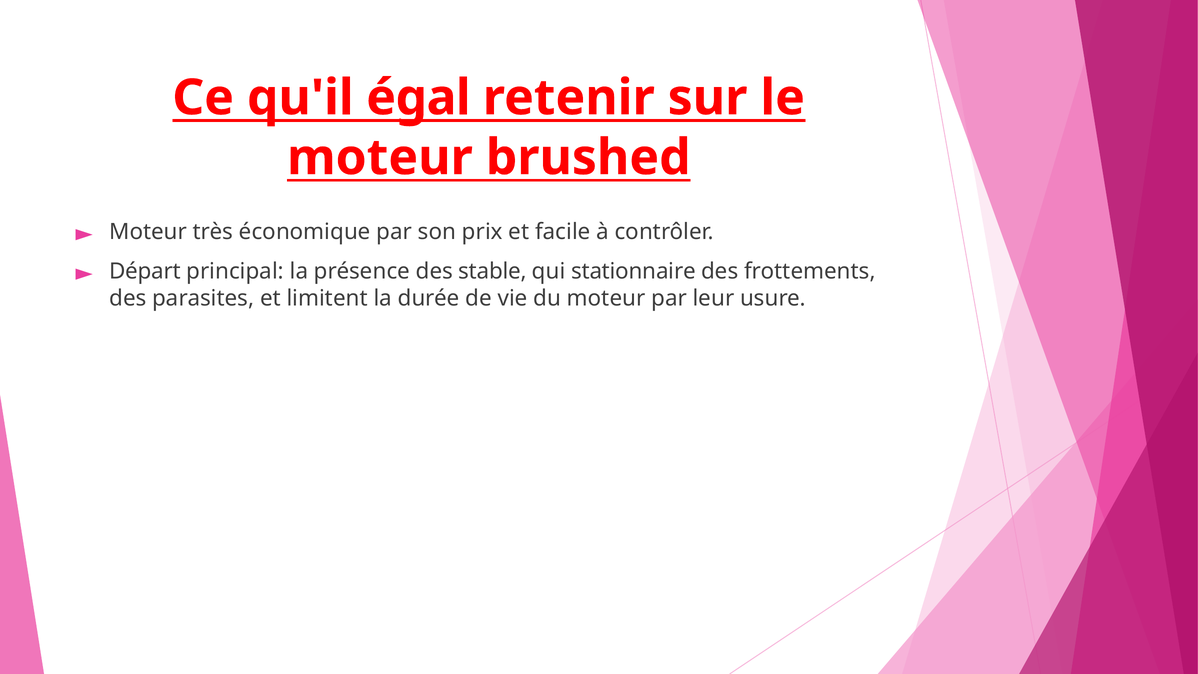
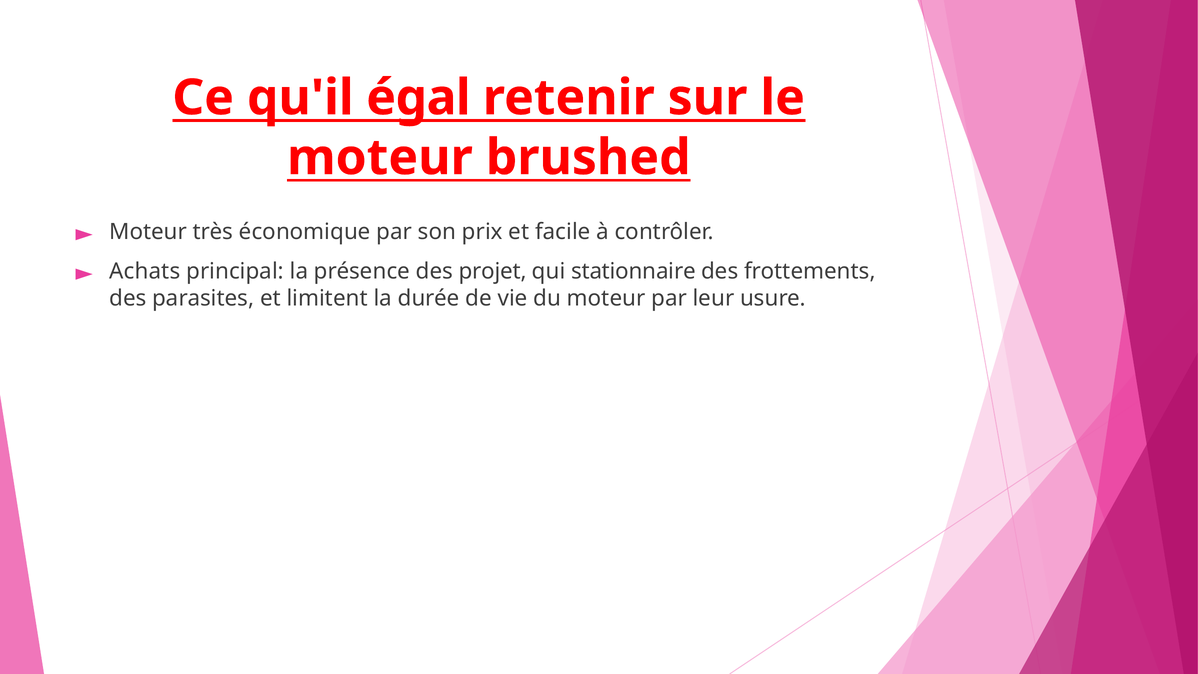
Départ: Départ -> Achats
stable: stable -> projet
